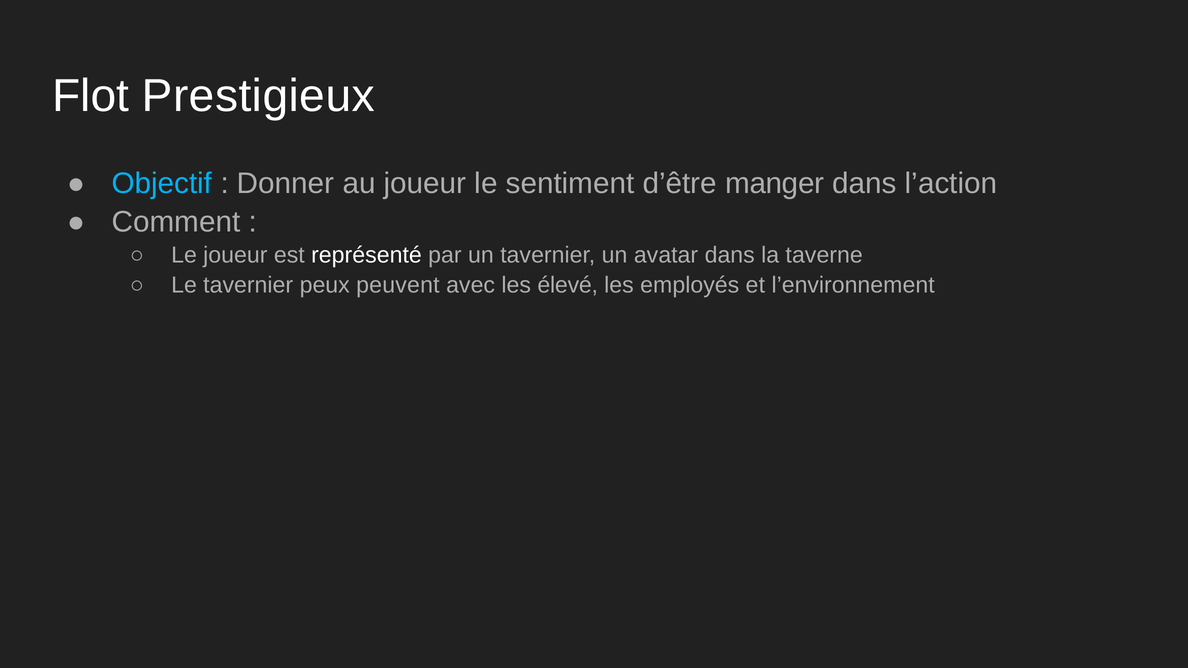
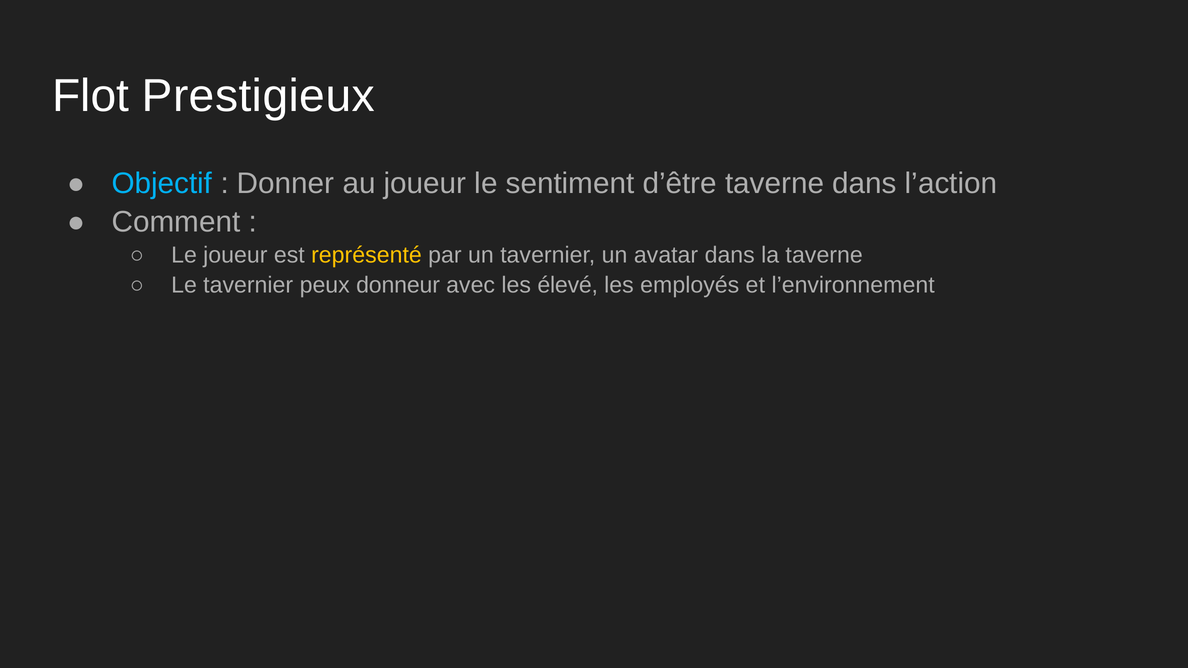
d’être manger: manger -> taverne
représenté colour: white -> yellow
peuvent: peuvent -> donneur
